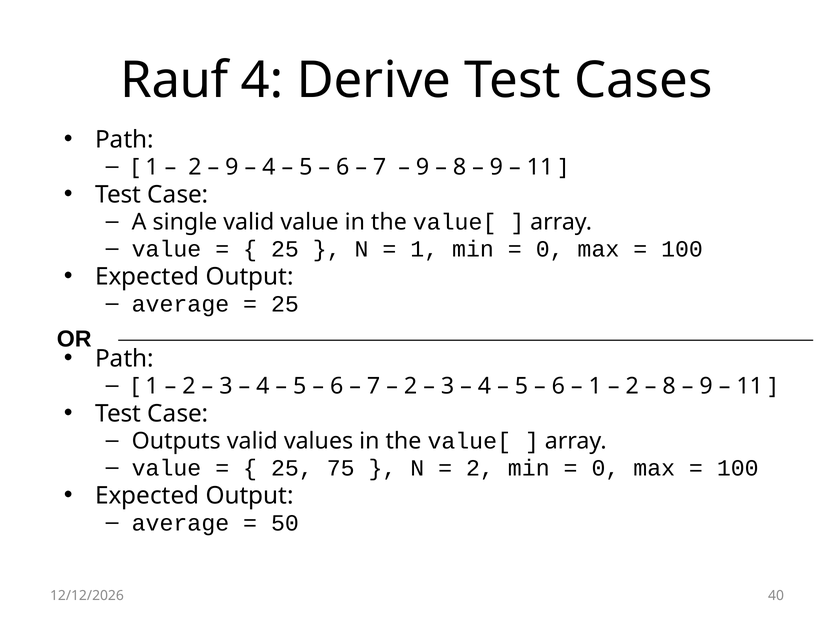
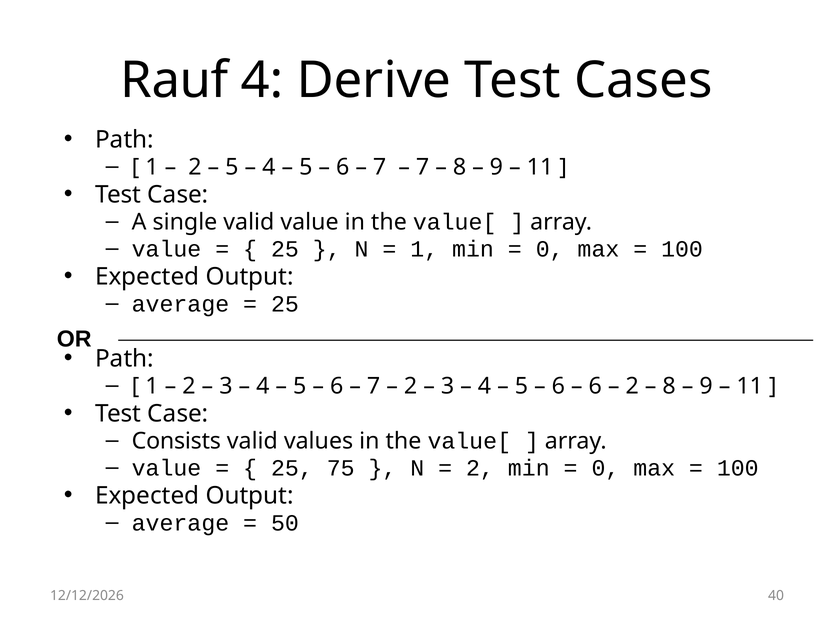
9 at (232, 167): 9 -> 5
9 at (423, 167): 9 -> 7
1 at (595, 386): 1 -> 6
Outputs: Outputs -> Consists
